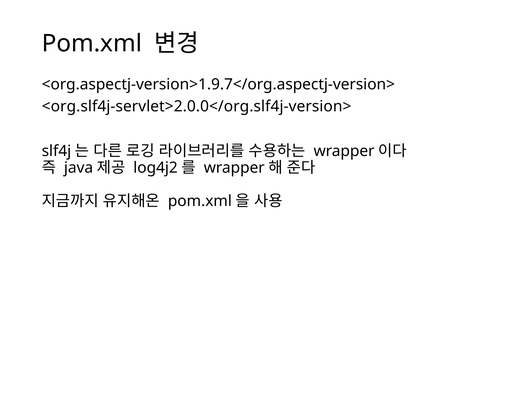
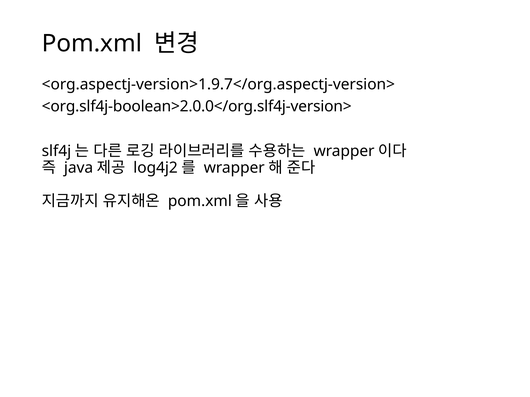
<org.slf4j-servlet>2.0.0</org.slf4j-version>: <org.slf4j-servlet>2.0.0</org.slf4j-version> -> <org.slf4j-boolean>2.0.0</org.slf4j-version>
